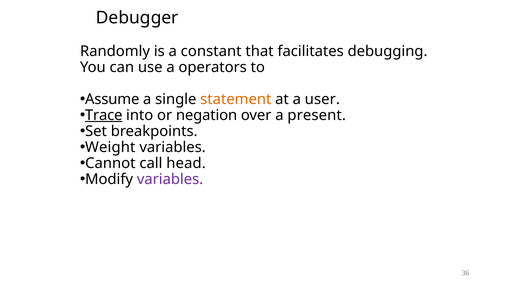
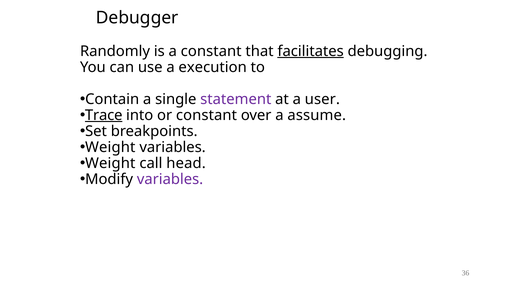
facilitates underline: none -> present
operators: operators -> execution
Assume: Assume -> Contain
statement colour: orange -> purple
or negation: negation -> constant
present: present -> assume
Cannot at (110, 163): Cannot -> Weight
